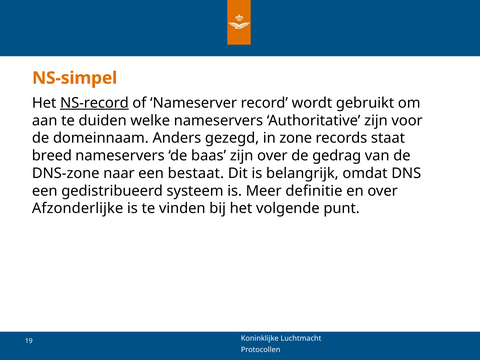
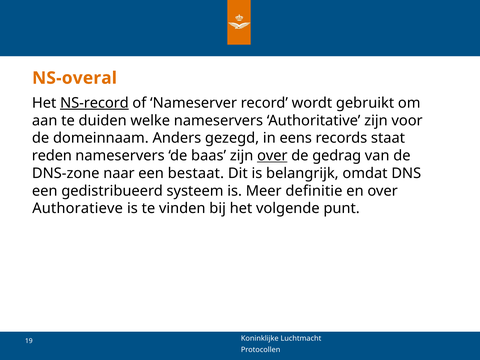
NS-simpel: NS-simpel -> NS-overal
zone: zone -> eens
breed: breed -> reden
over at (272, 156) underline: none -> present
Afzonderlijke: Afzonderlijke -> Authoratieve
